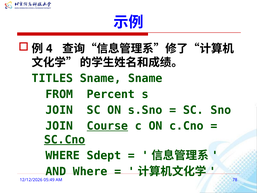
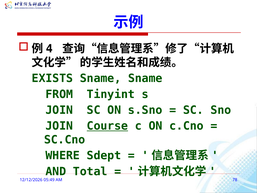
TITLES: TITLES -> EXISTS
Percent: Percent -> Tinyint
SC.Cno underline: present -> none
AND Where: Where -> Total
